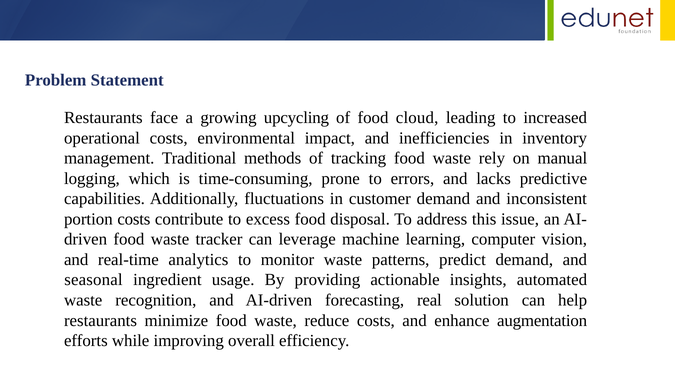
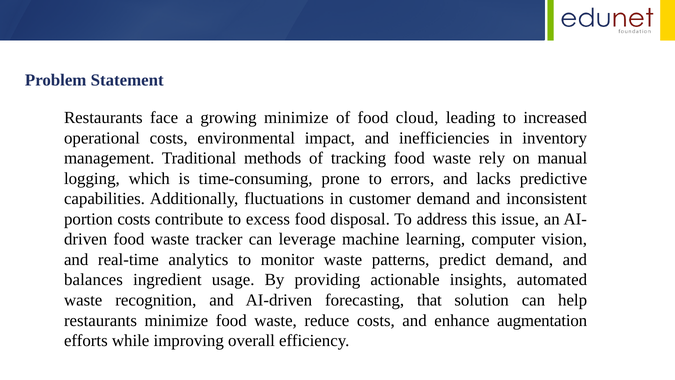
growing upcycling: upcycling -> minimize
seasonal: seasonal -> balances
real: real -> that
